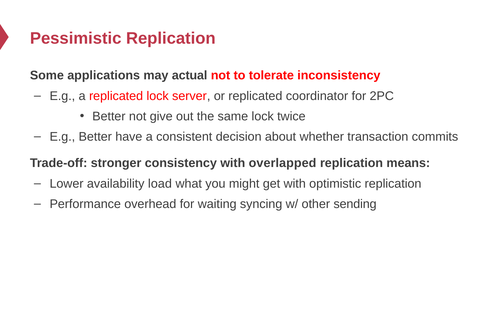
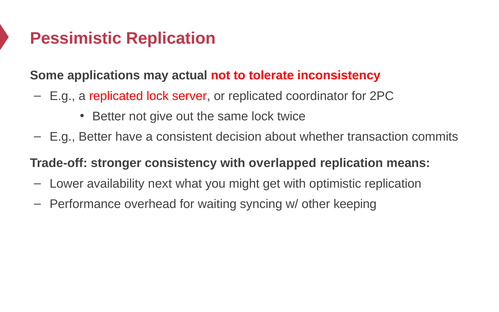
load: load -> next
sending: sending -> keeping
